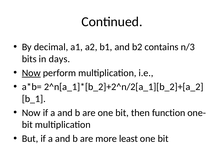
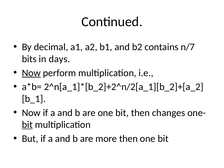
n/3: n/3 -> n/7
function: function -> changes
bit at (27, 125) underline: none -> present
more least: least -> then
